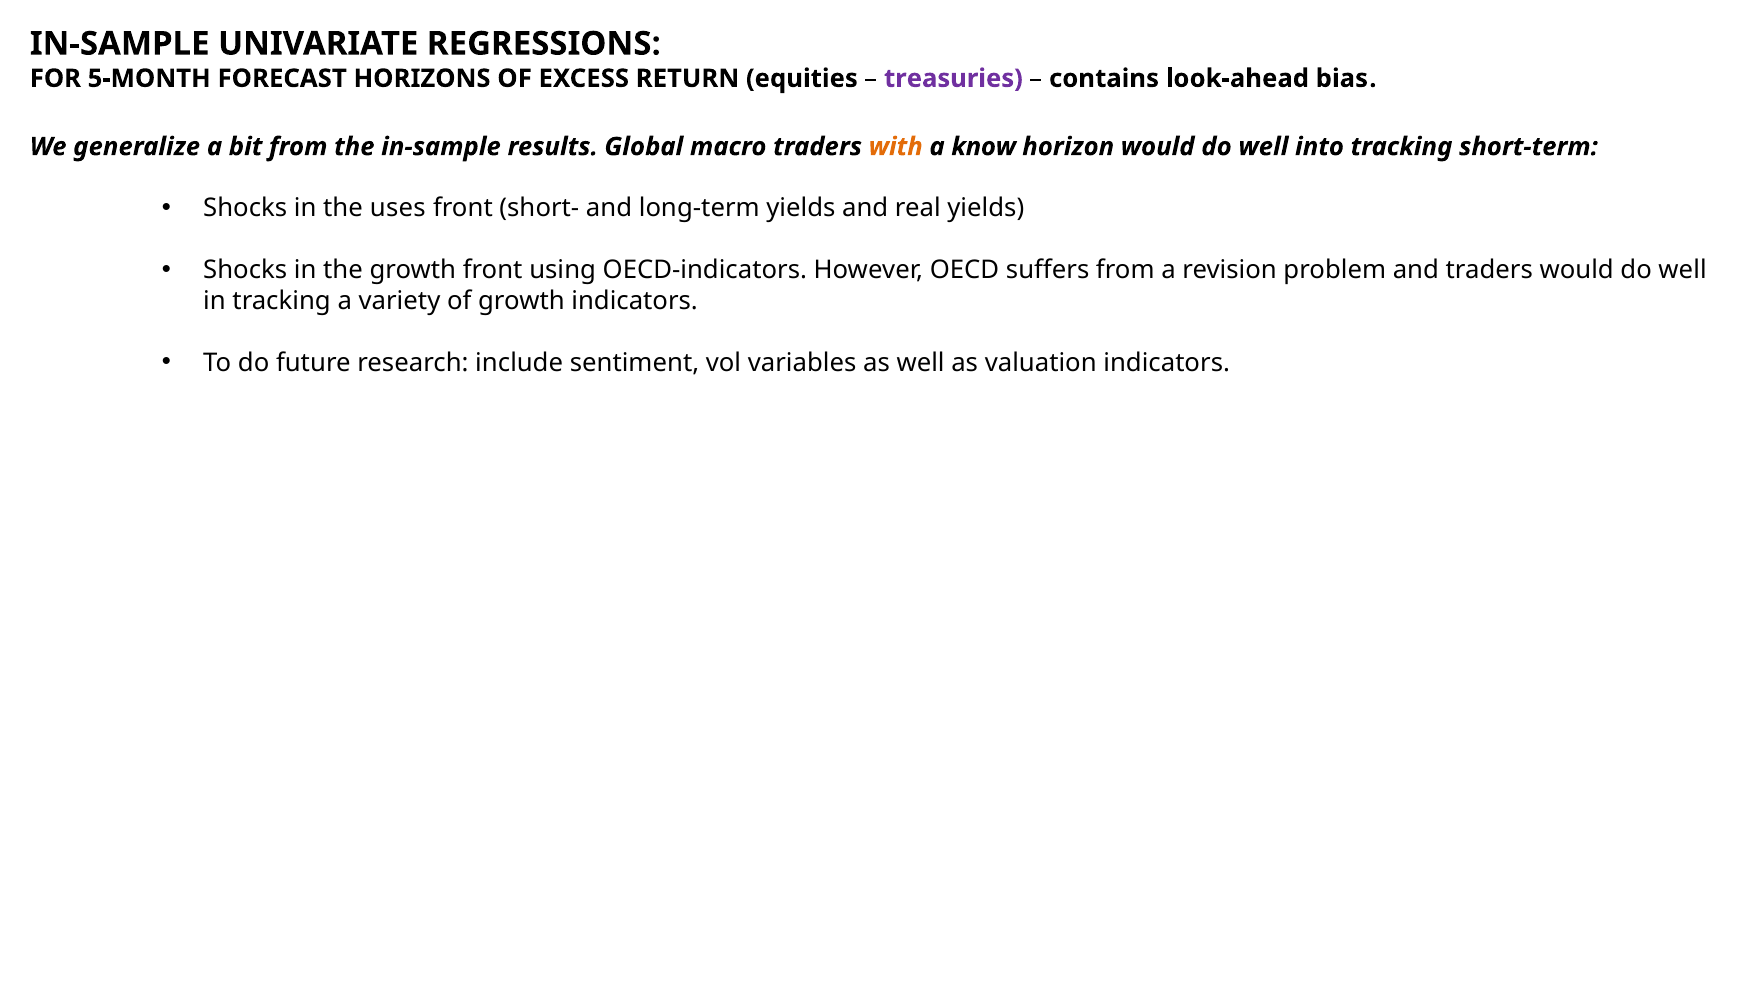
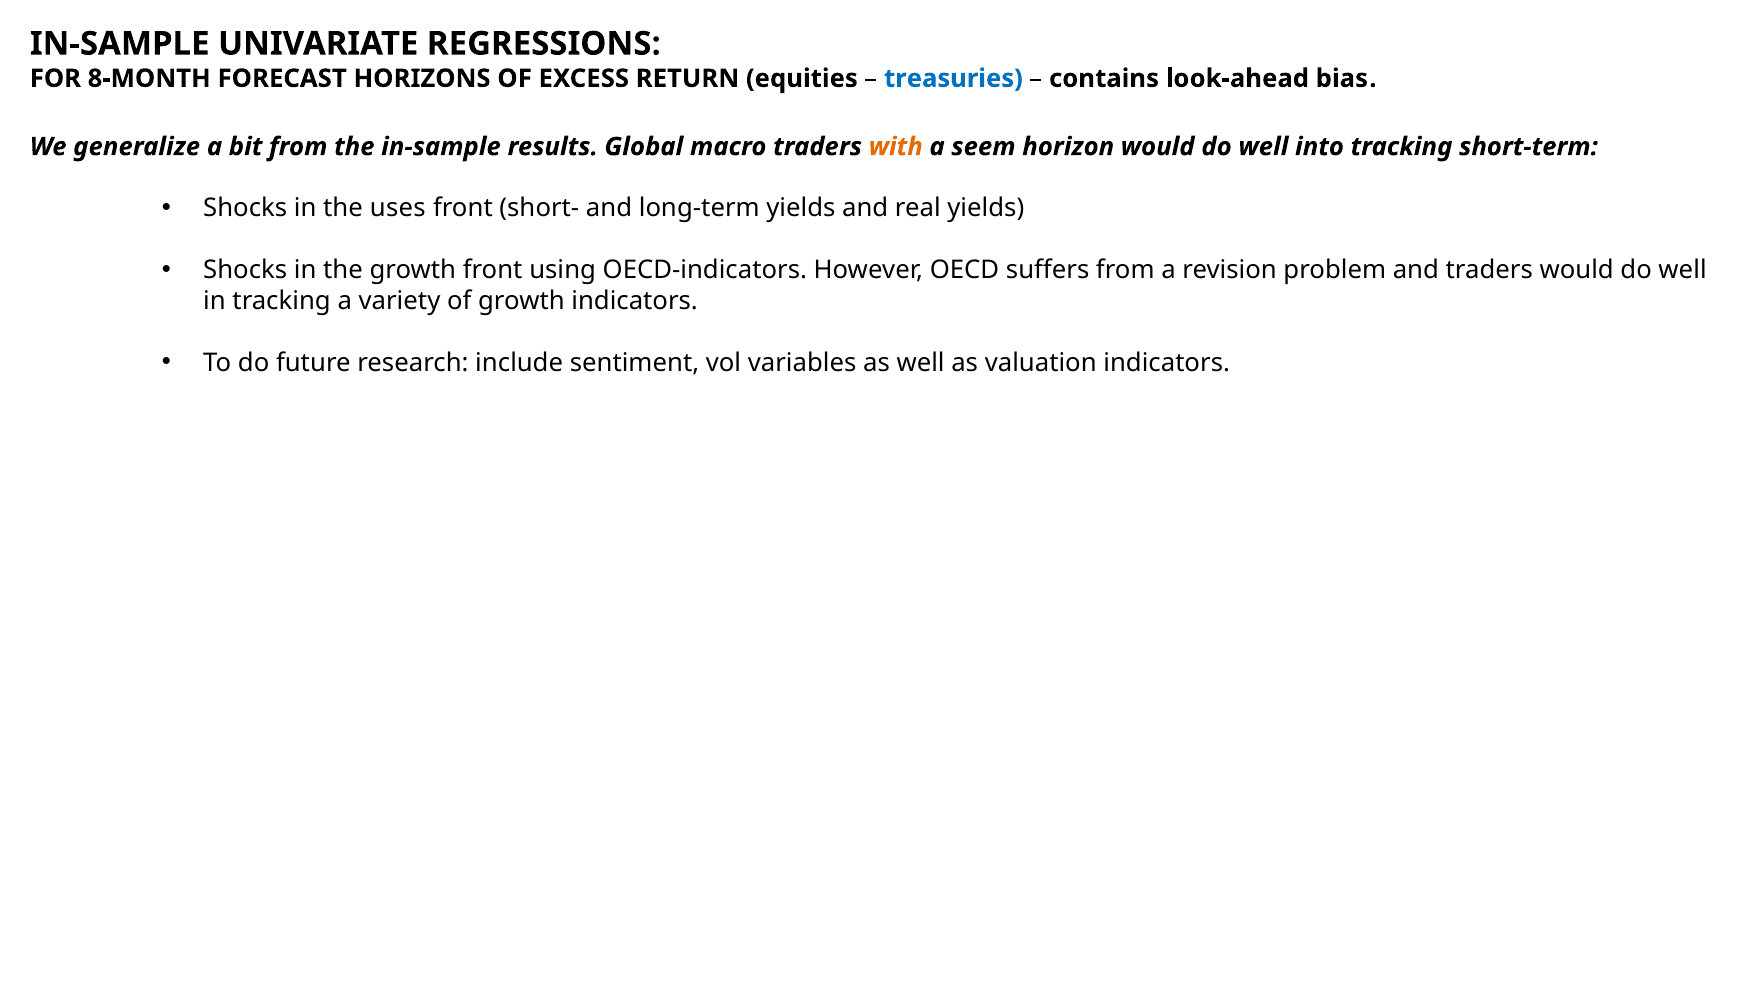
5-MONTH: 5-MONTH -> 8-MONTH
treasuries colour: purple -> blue
know: know -> seem
